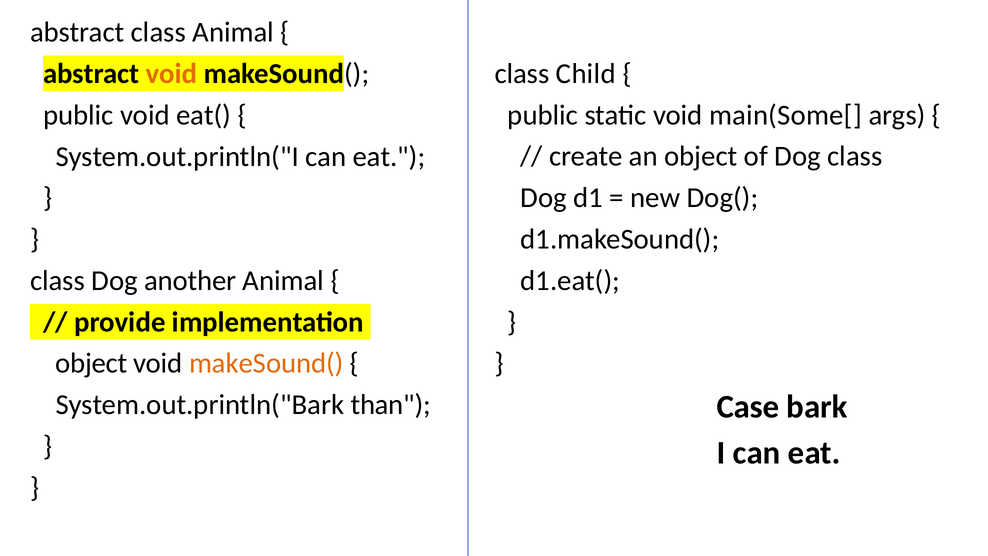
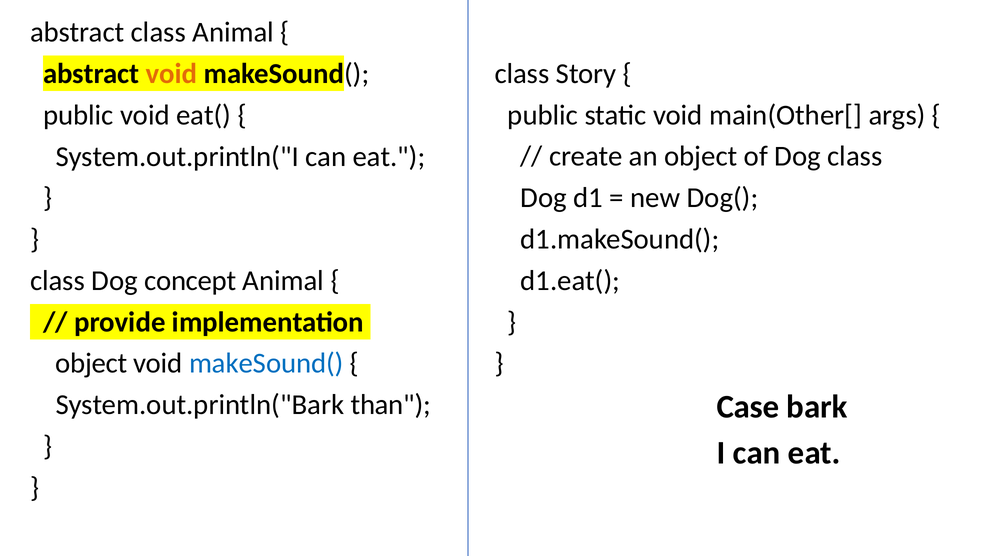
Child: Child -> Story
main(Some[: main(Some[ -> main(Other[
another: another -> concept
makeSound( at (266, 363) colour: orange -> blue
